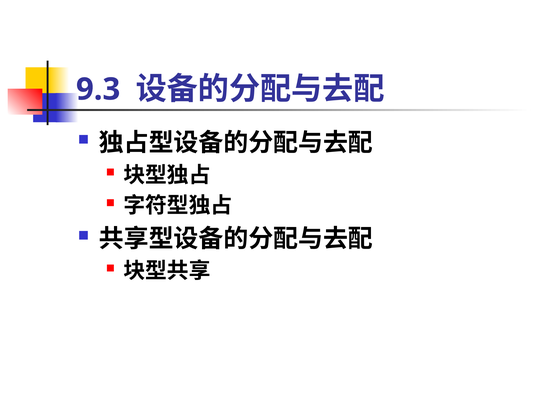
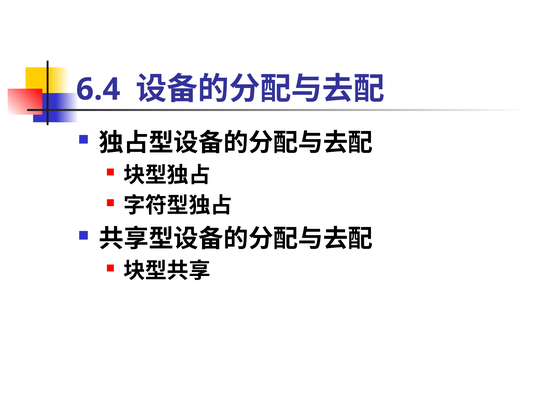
9.3: 9.3 -> 6.4
